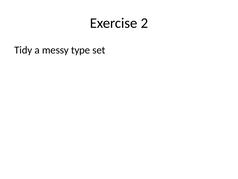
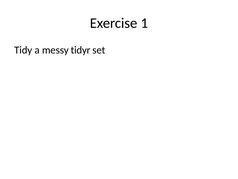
2: 2 -> 1
type: type -> tidyr
